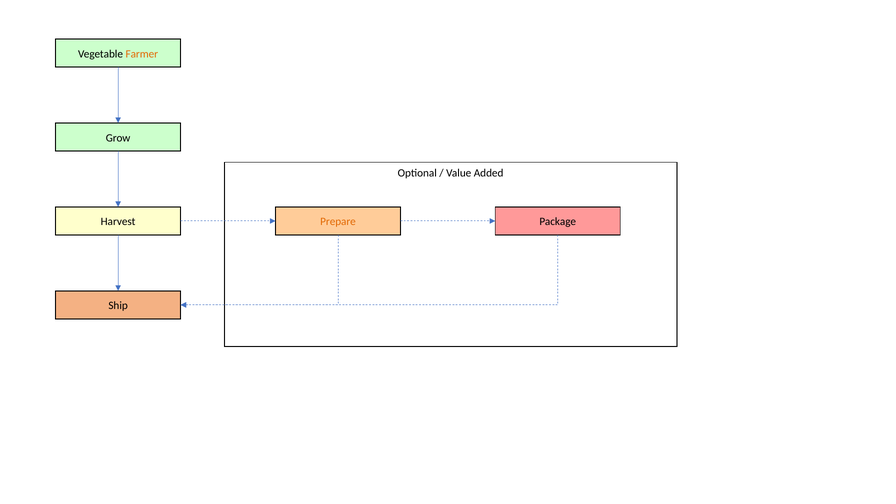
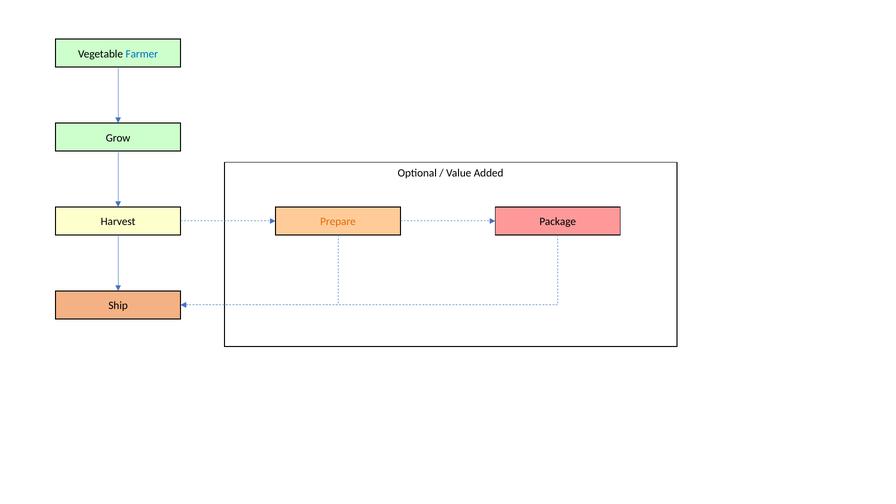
Farmer colour: orange -> blue
